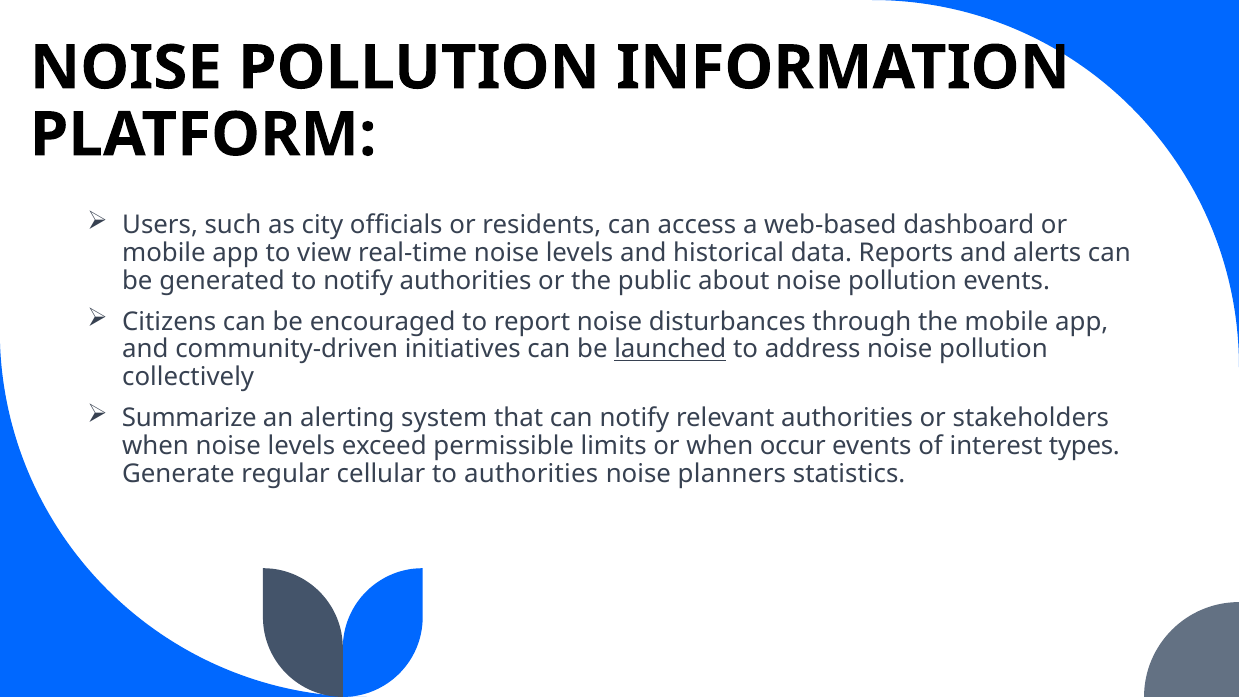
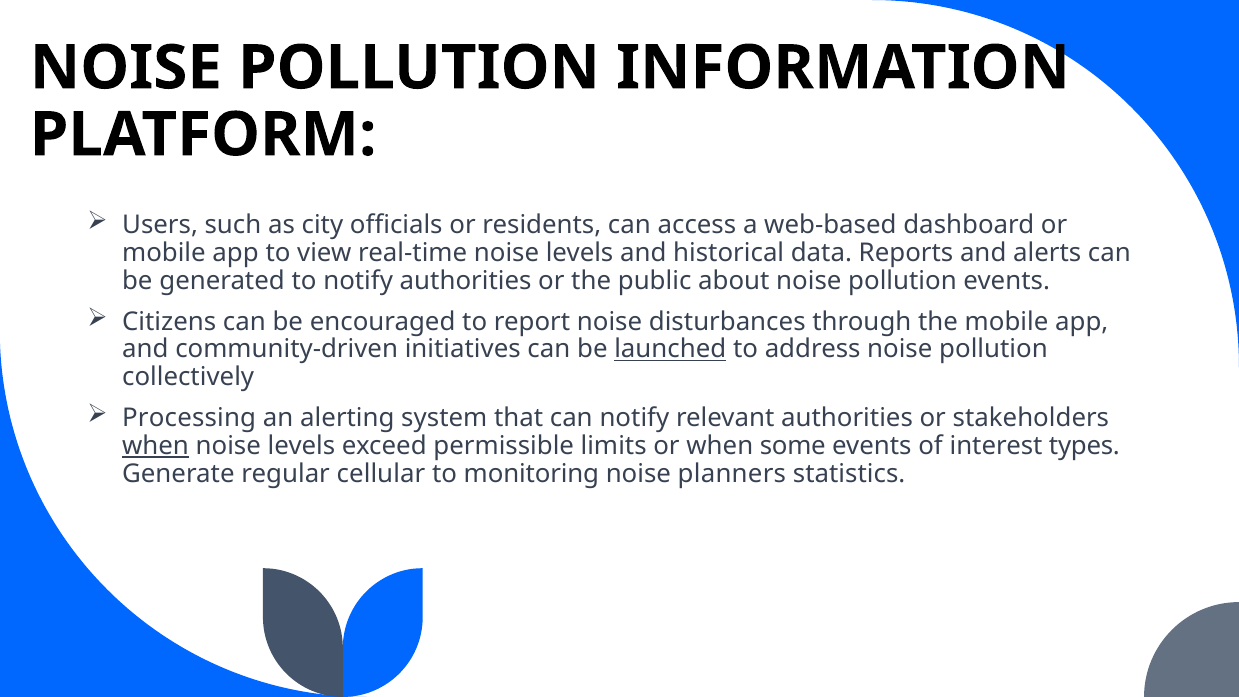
Summarize: Summarize -> Processing
when at (156, 446) underline: none -> present
occur: occur -> some
to authorities: authorities -> monitoring
